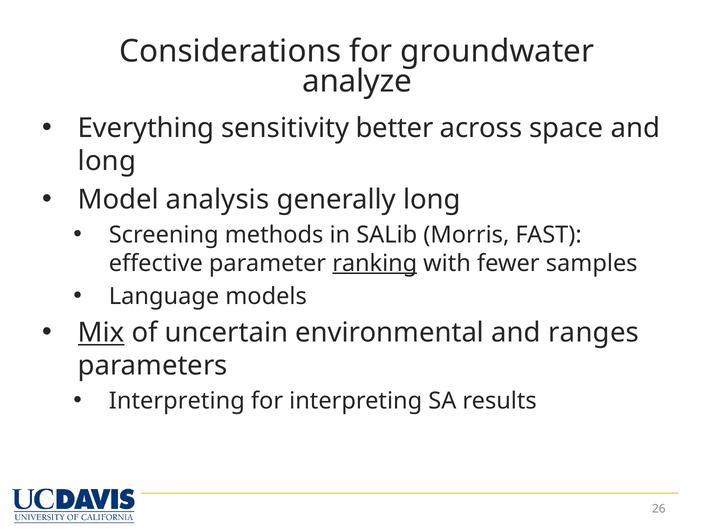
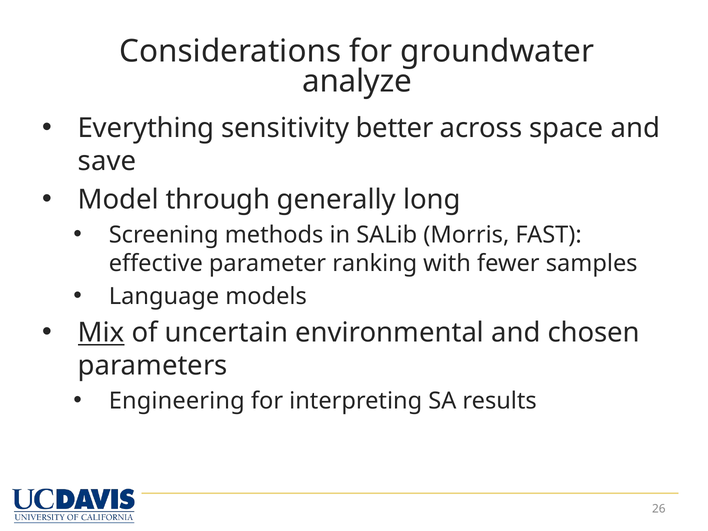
long at (107, 161): long -> save
analysis: analysis -> through
ranking underline: present -> none
ranges: ranges -> chosen
Interpreting at (177, 401): Interpreting -> Engineering
